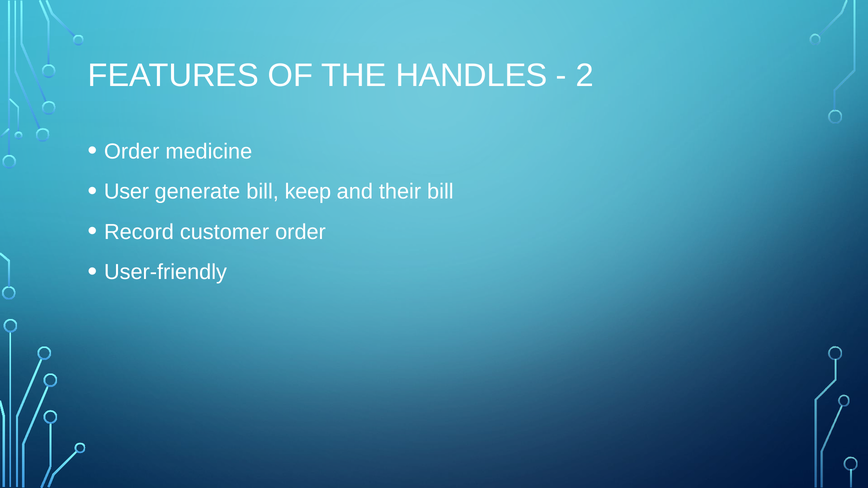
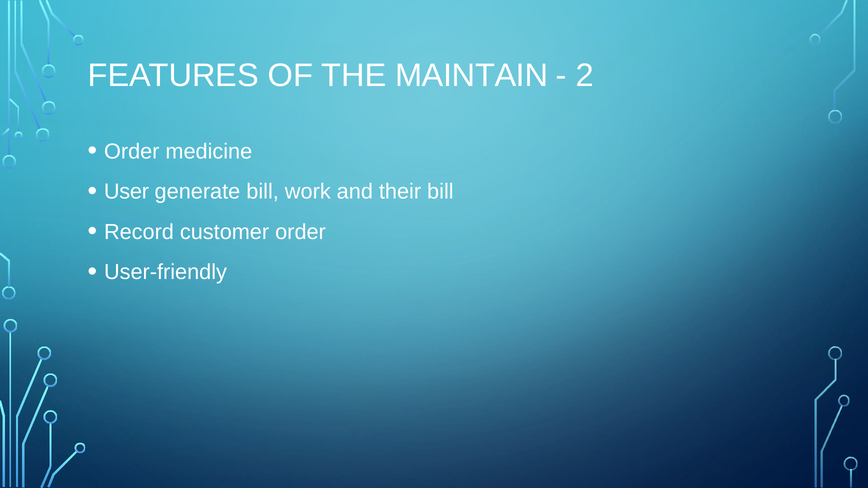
HANDLES: HANDLES -> MAINTAIN
keep: keep -> work
